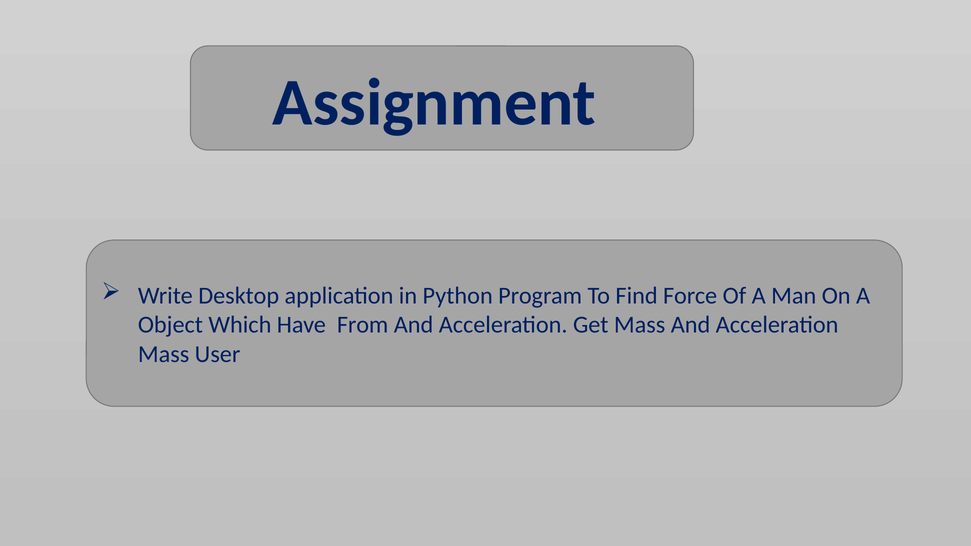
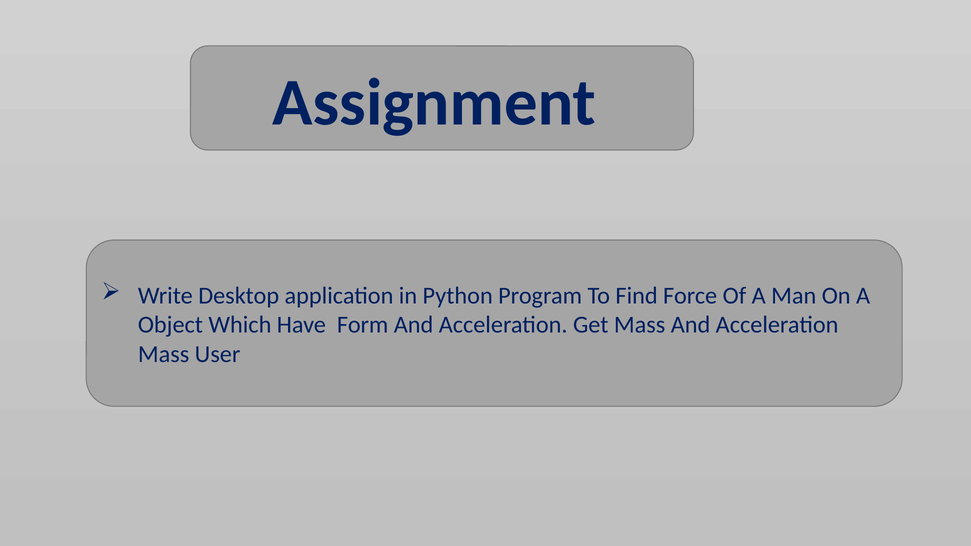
From: From -> Form
